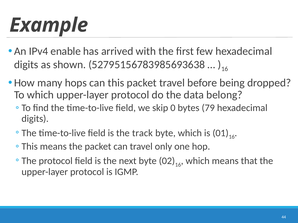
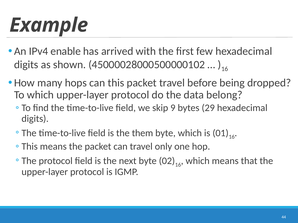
52795156783985693638: 52795156783985693638 -> 45000028000500000102
0: 0 -> 9
79: 79 -> 29
track: track -> them
